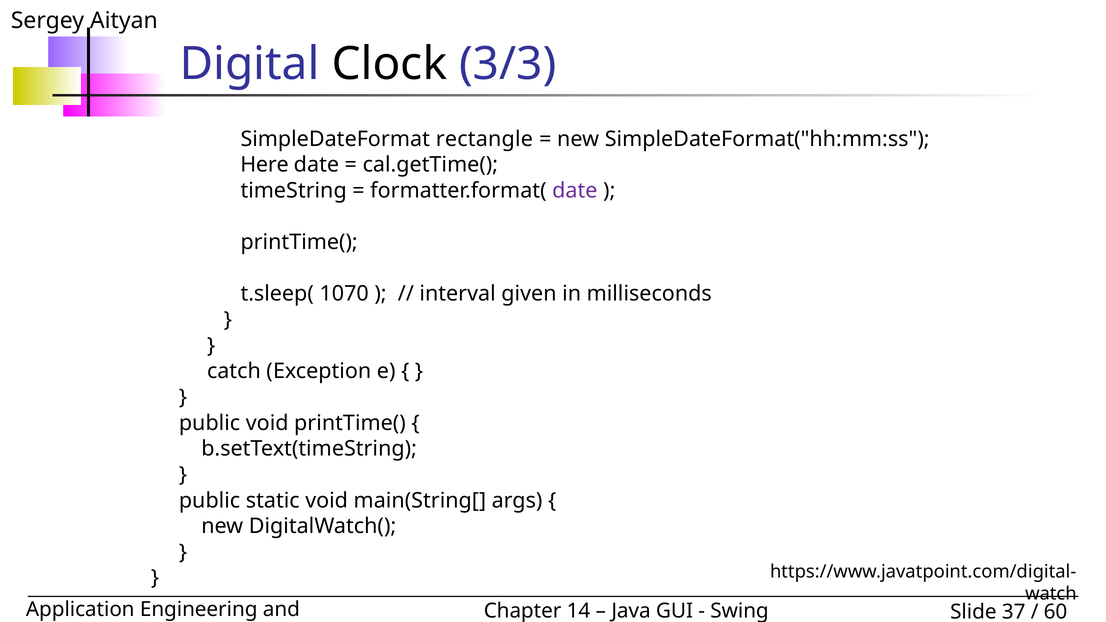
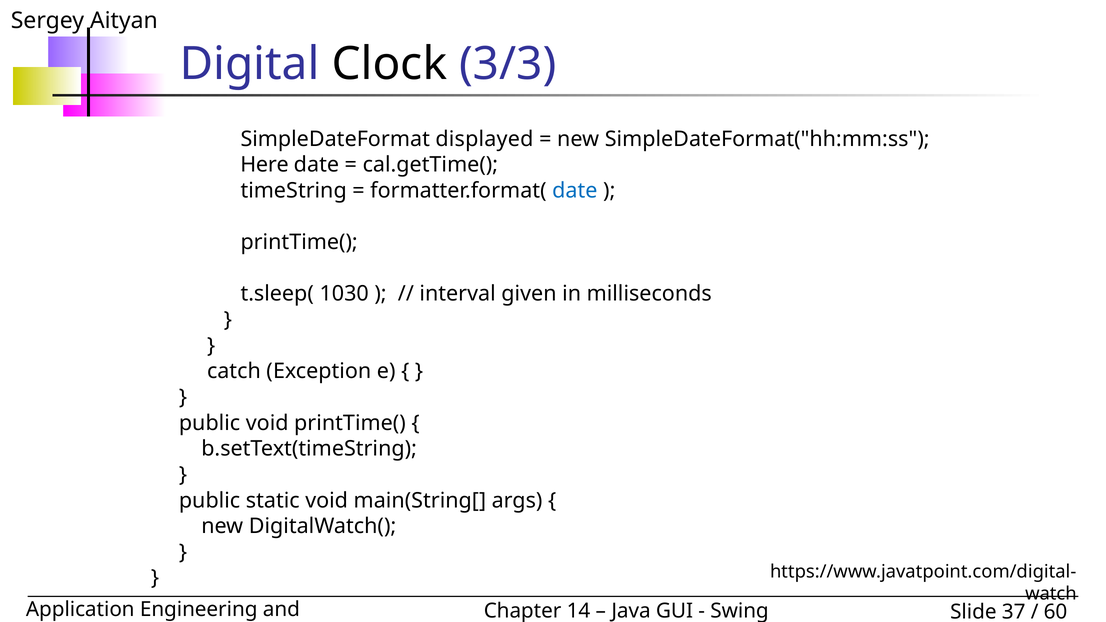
rectangle: rectangle -> displayed
date at (575, 191) colour: purple -> blue
1070: 1070 -> 1030
